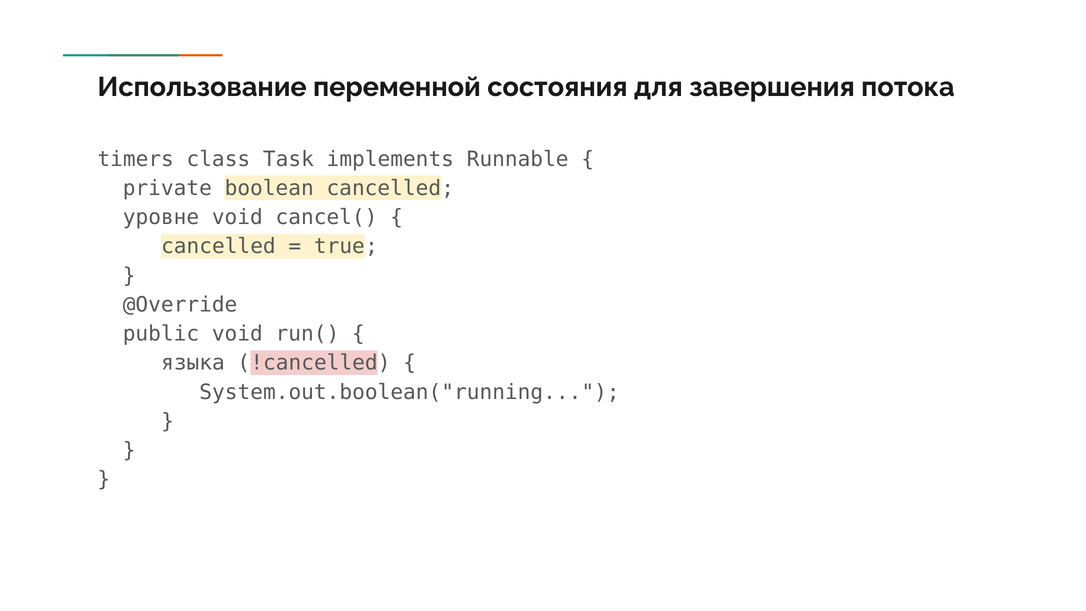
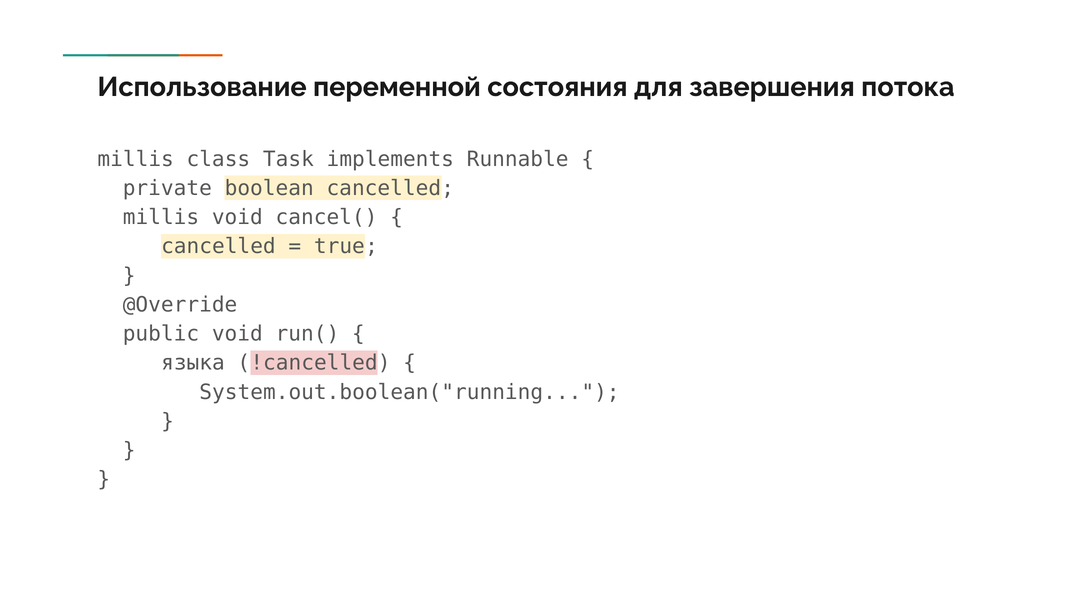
timers at (136, 159): timers -> millis
уровне at (161, 217): уровне -> millis
